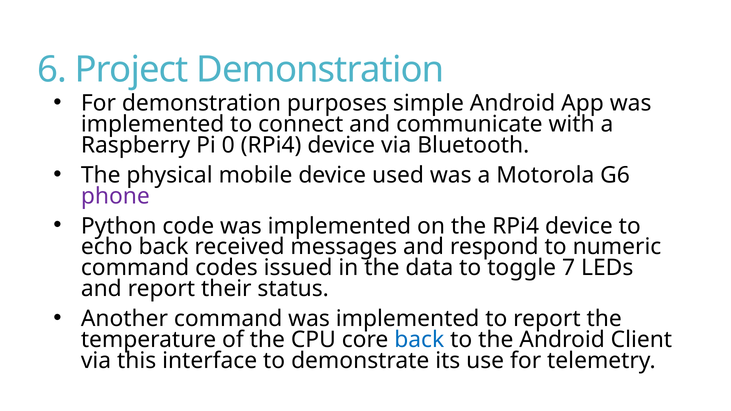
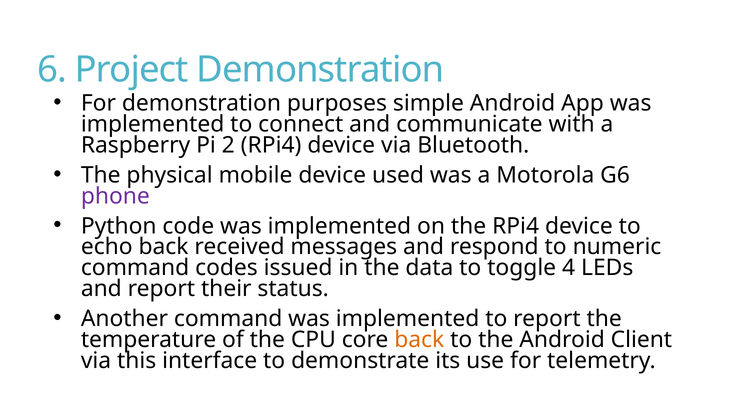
0: 0 -> 2
7: 7 -> 4
back at (419, 340) colour: blue -> orange
